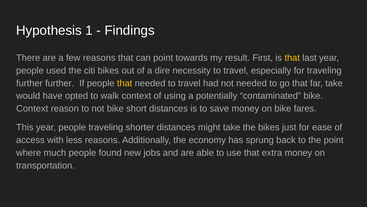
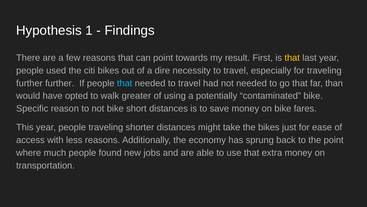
that at (125, 83) colour: yellow -> light blue
far take: take -> than
walk context: context -> greater
Context at (32, 108): Context -> Specific
